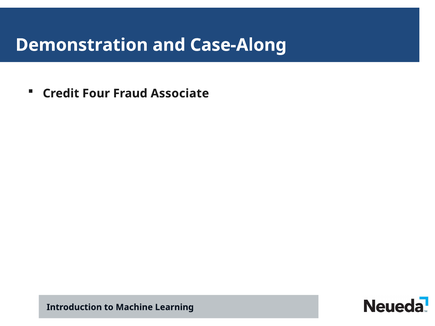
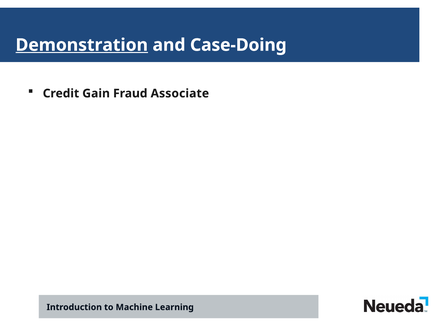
Demonstration underline: none -> present
Case-Along: Case-Along -> Case-Doing
Four: Four -> Gain
